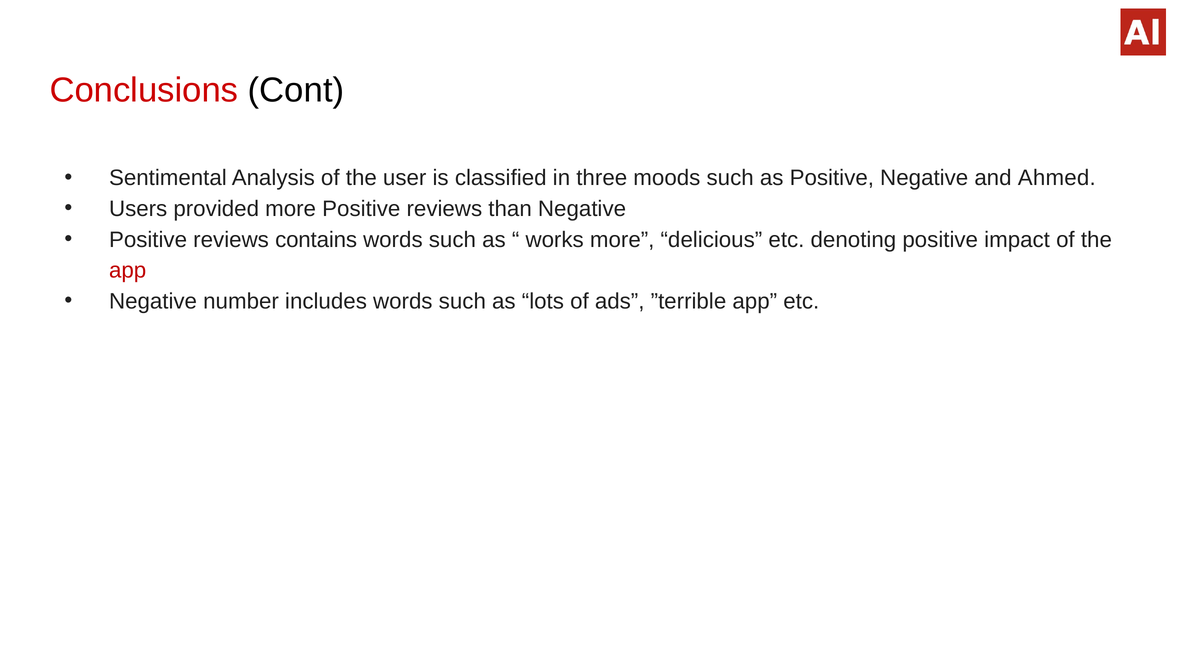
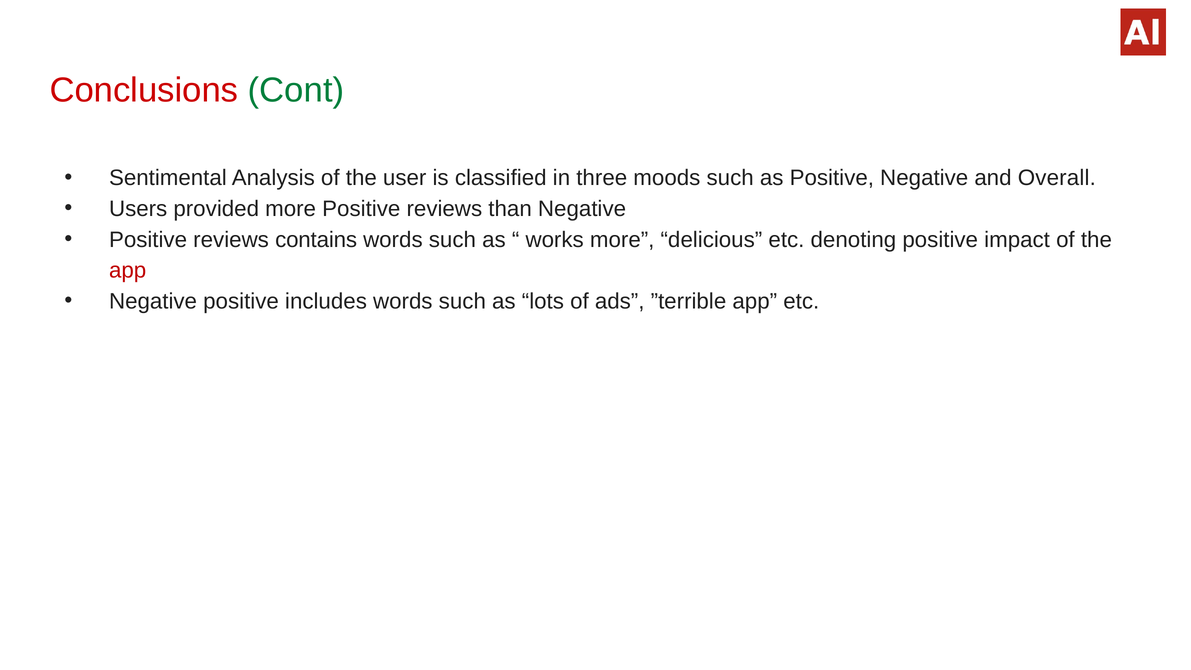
Cont colour: black -> green
Ahmed: Ahmed -> Overall
Negative number: number -> positive
